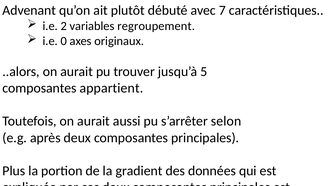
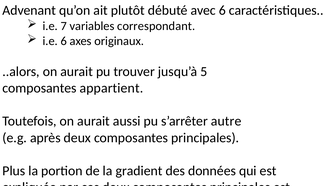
avec 7: 7 -> 6
2: 2 -> 7
variables regroupement: regroupement -> correspondant
i.e 0: 0 -> 6
s’arrêter selon: selon -> autre
